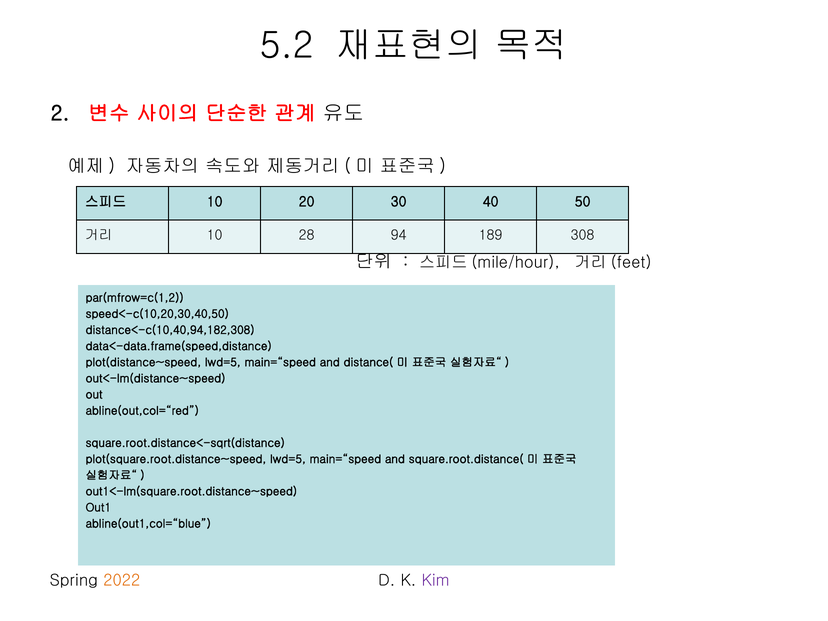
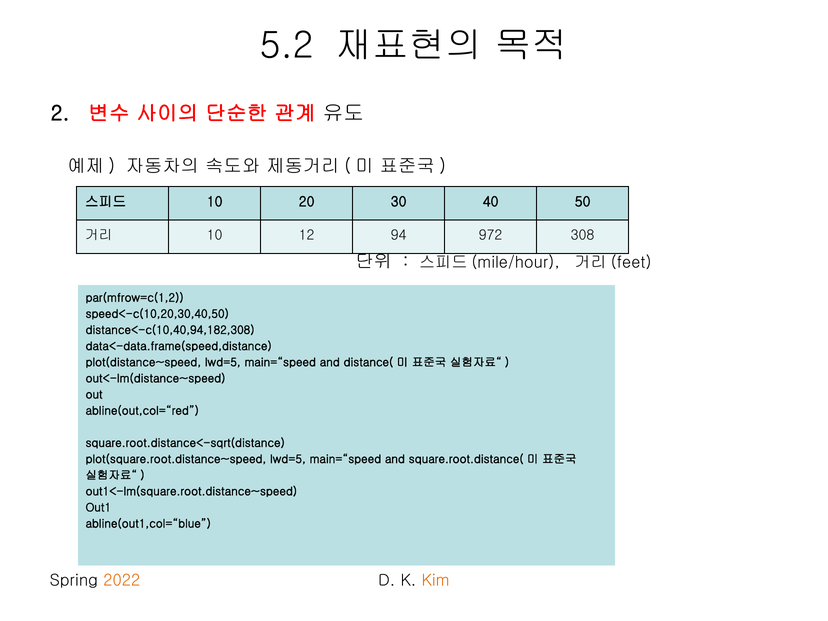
28: 28 -> 12
189: 189 -> 972
Kim colour: purple -> orange
